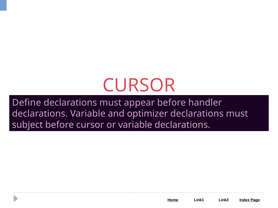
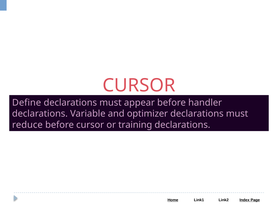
subject: subject -> reduce
or variable: variable -> training
